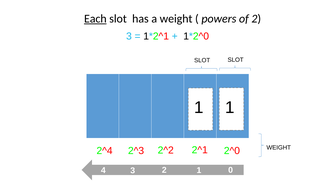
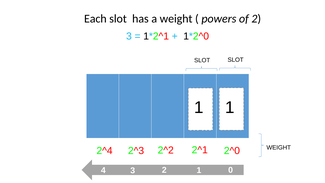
Each underline: present -> none
